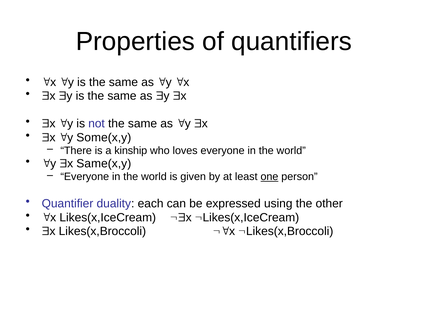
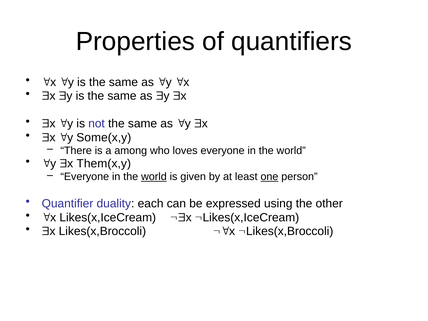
kinship: kinship -> among
Same(x,y: Same(x,y -> Them(x,y
world at (154, 177) underline: none -> present
